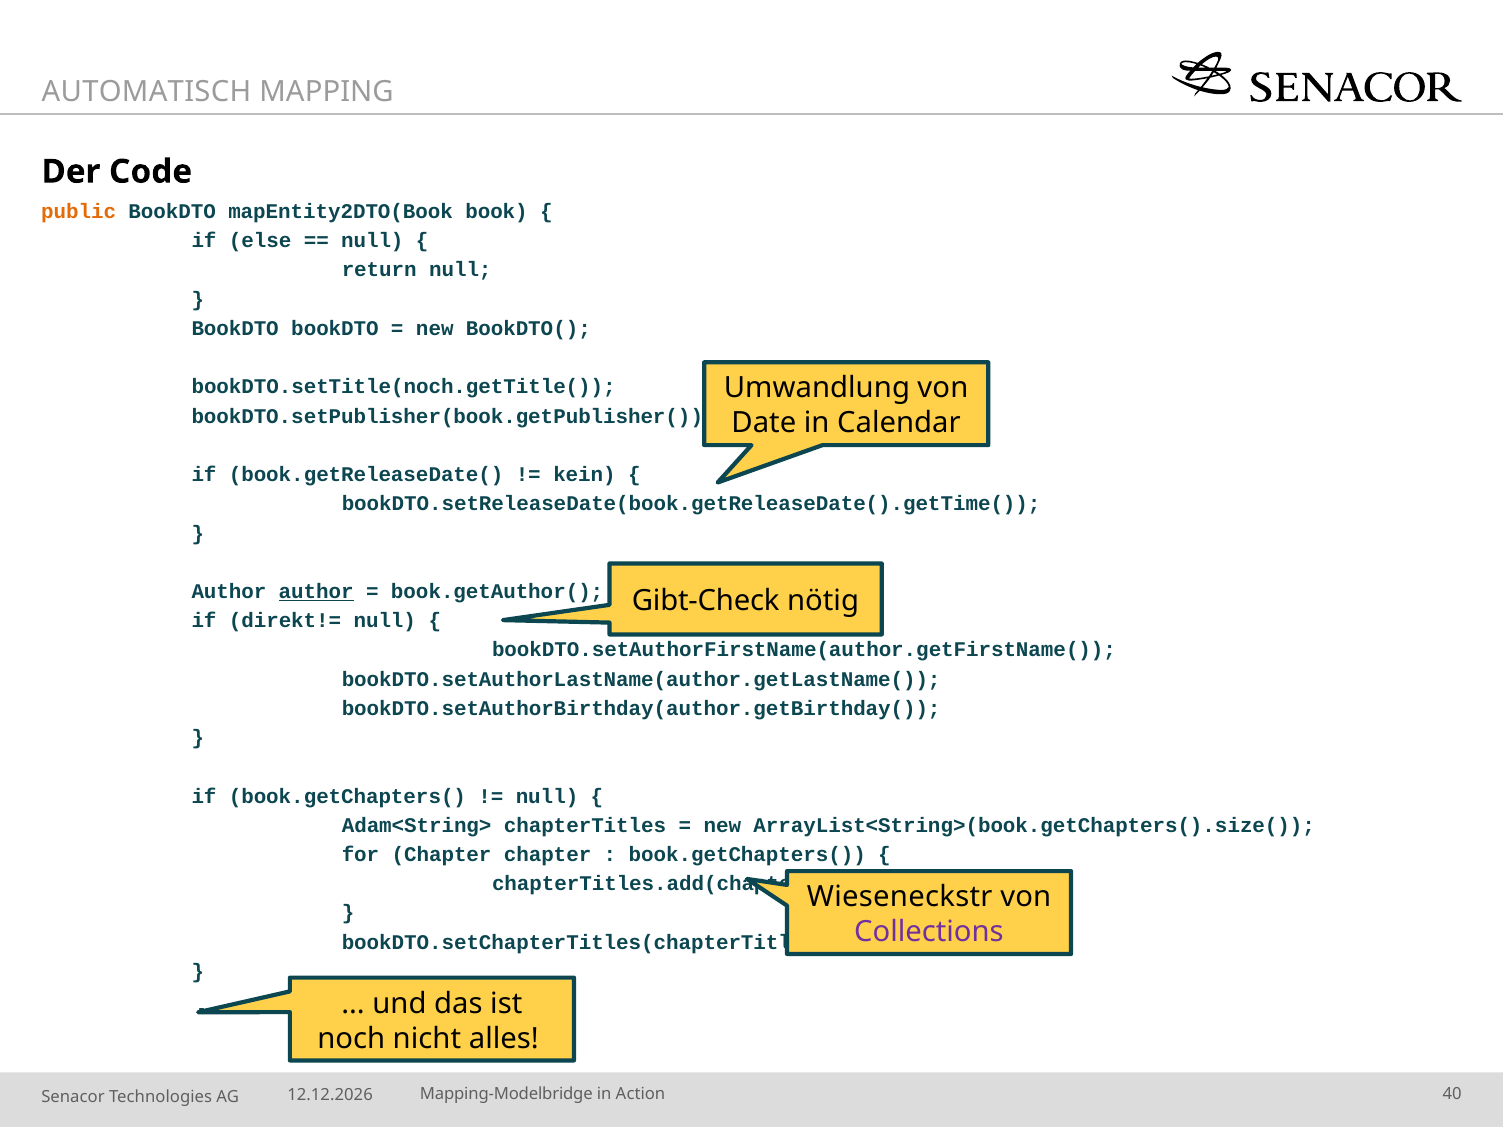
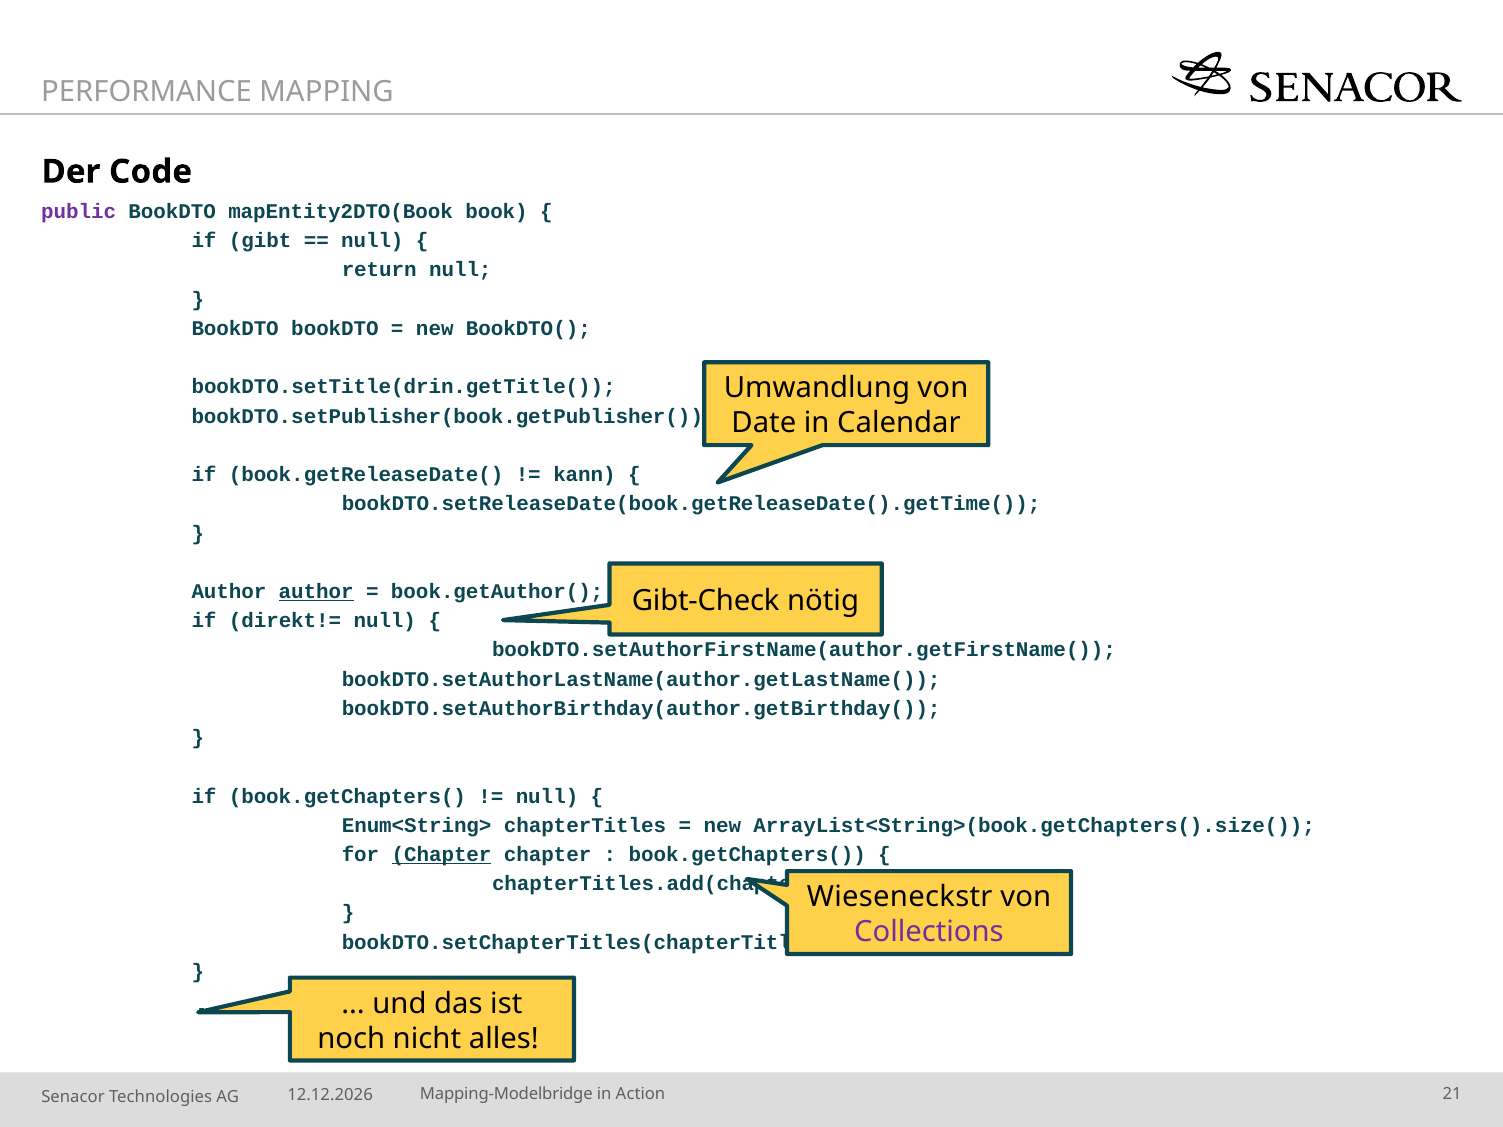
AUTOMATISCH: AUTOMATISCH -> PERFORMANCE
public colour: orange -> purple
else: else -> gibt
bookDTO.setTitle(noch.getTitle(: bookDTO.setTitle(noch.getTitle( -> bookDTO.setTitle(drin.getTitle(
kein: kein -> kann
Adam<String>: Adam<String> -> Enum<String>
Chapter at (442, 855) underline: none -> present
40: 40 -> 21
